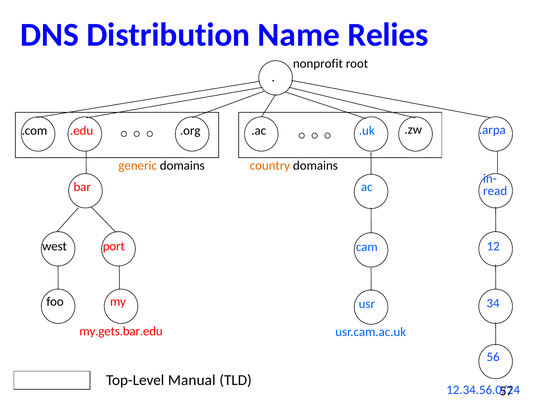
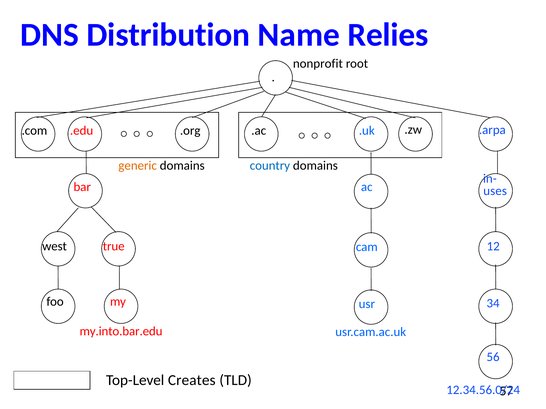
country colour: orange -> blue
read: read -> uses
port: port -> true
my.gets.bar.edu: my.gets.bar.edu -> my.into.bar.edu
Manual: Manual -> Creates
